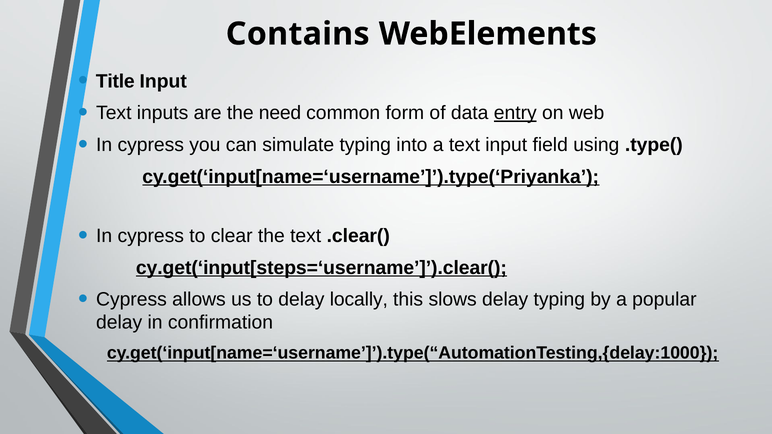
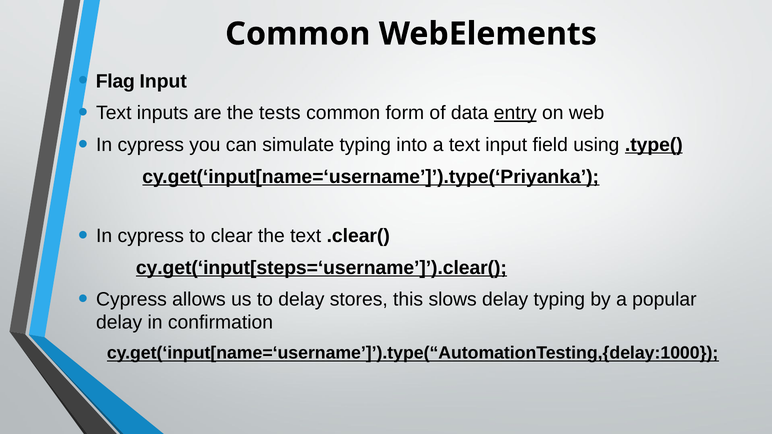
Contains at (298, 34): Contains -> Common
Title: Title -> Flag
need: need -> tests
.type( underline: none -> present
locally: locally -> stores
